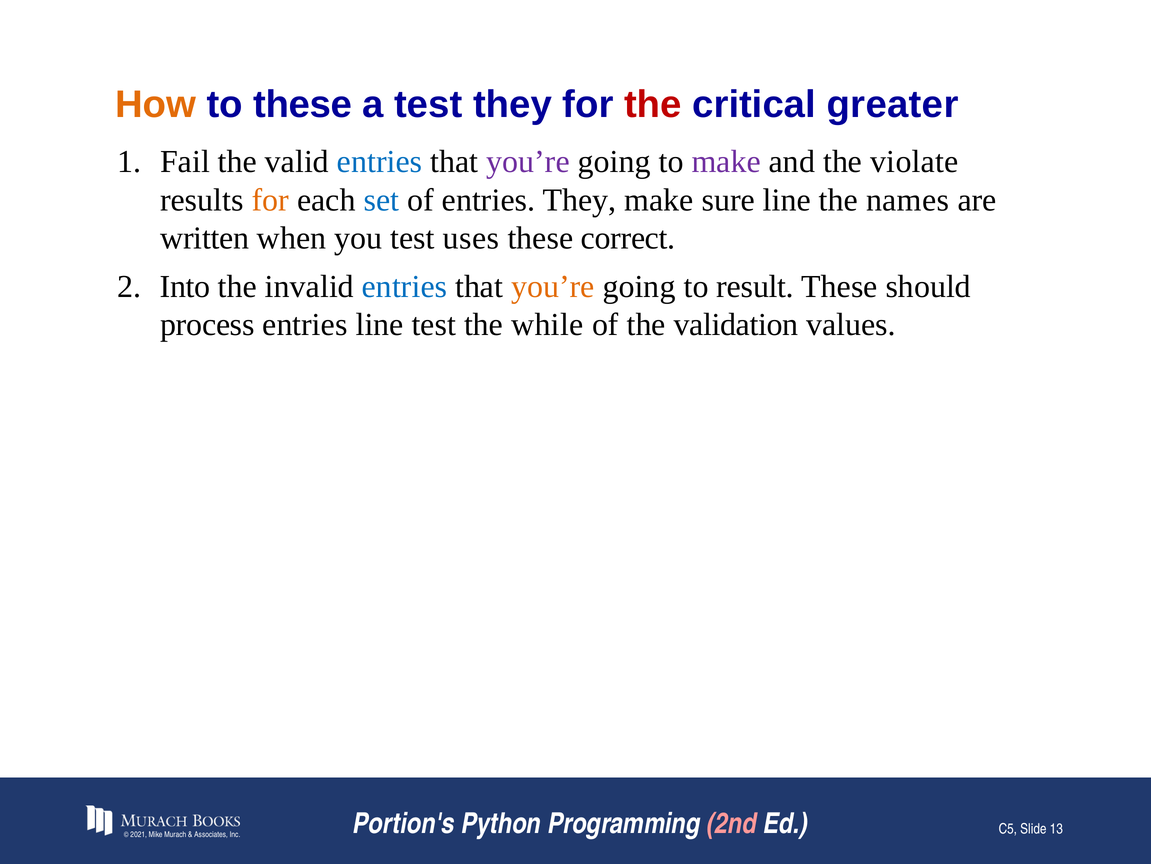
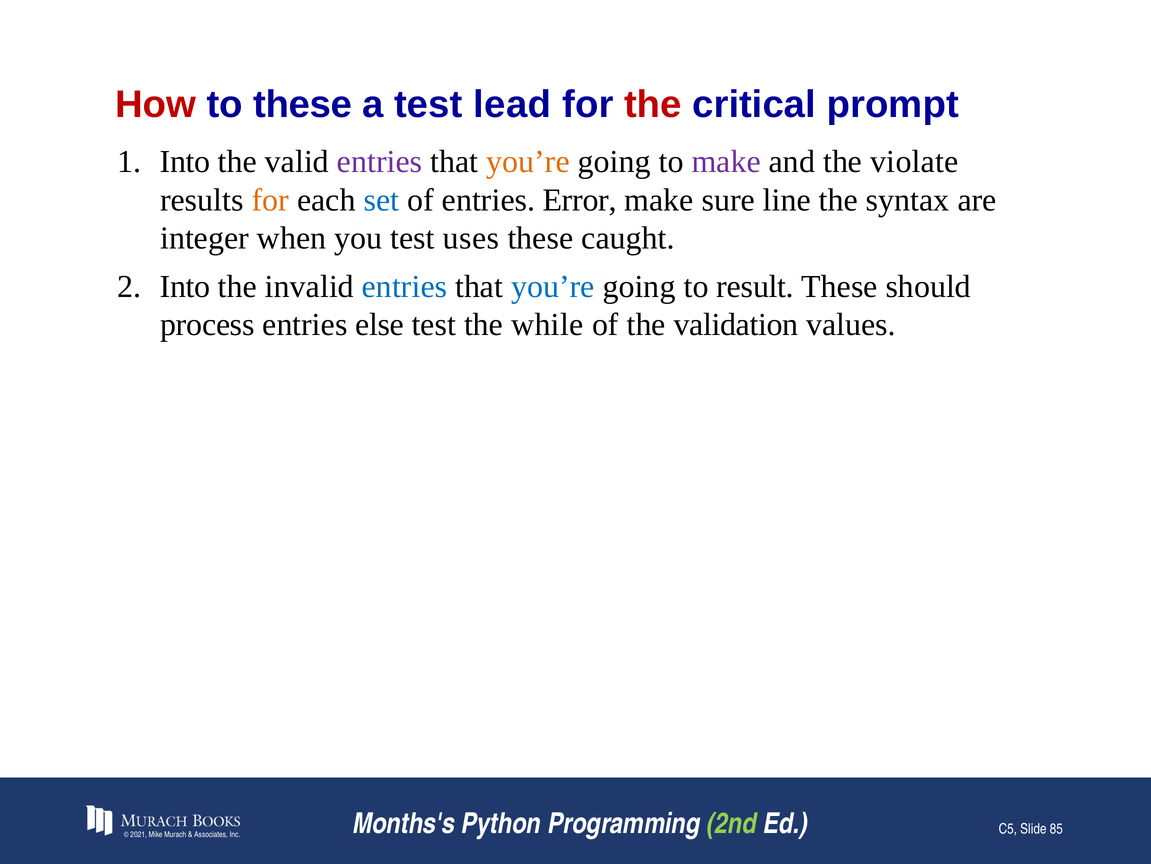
How colour: orange -> red
test they: they -> lead
greater: greater -> prompt
Fail at (185, 161): Fail -> Into
entries at (380, 161) colour: blue -> purple
you’re at (528, 161) colour: purple -> orange
entries They: They -> Error
names: names -> syntax
written: written -> integer
correct: correct -> caught
you’re at (553, 286) colour: orange -> blue
entries line: line -> else
Portion's: Portion's -> Months's
2nd colour: pink -> light green
13: 13 -> 85
